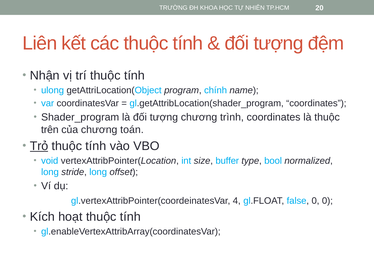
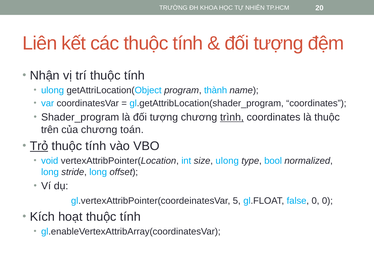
chính: chính -> thành
trình underline: none -> present
size buffer: buffer -> ulong
4: 4 -> 5
